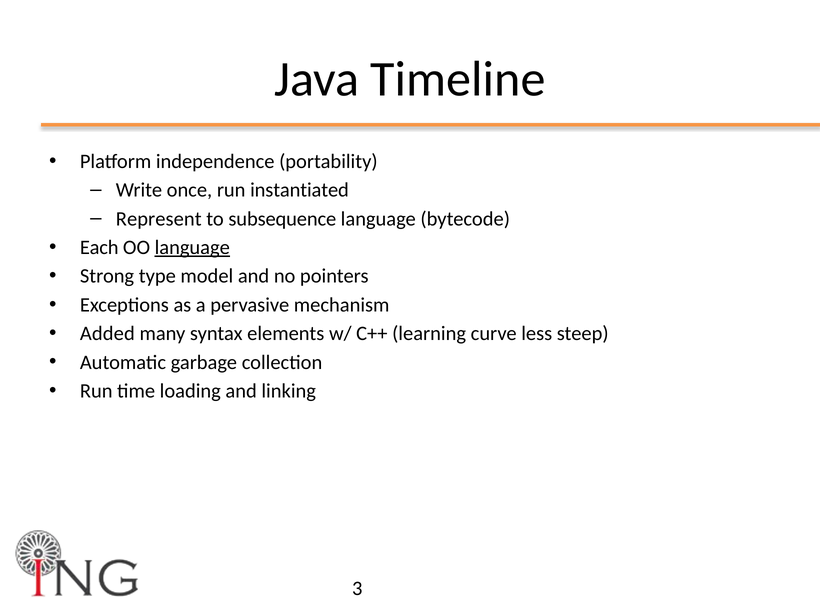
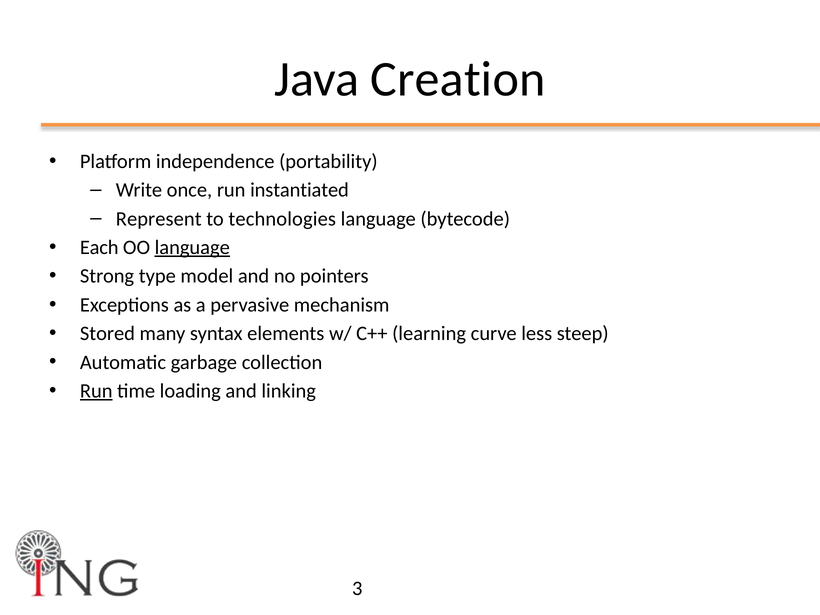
Timeline: Timeline -> Creation
subsequence: subsequence -> technologies
Added: Added -> Stored
Run at (96, 391) underline: none -> present
